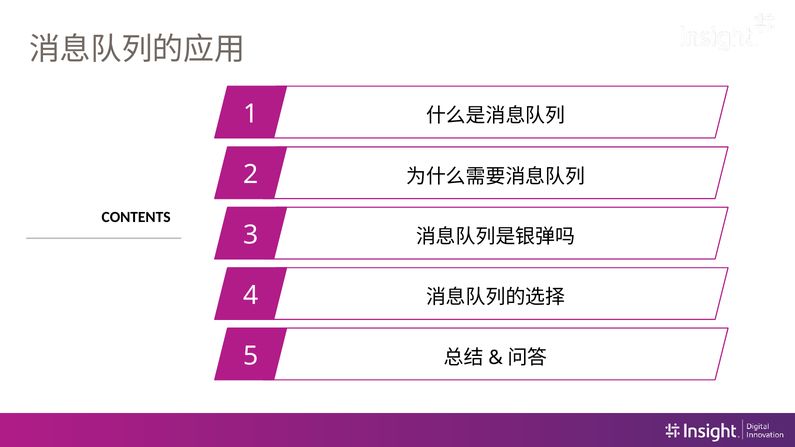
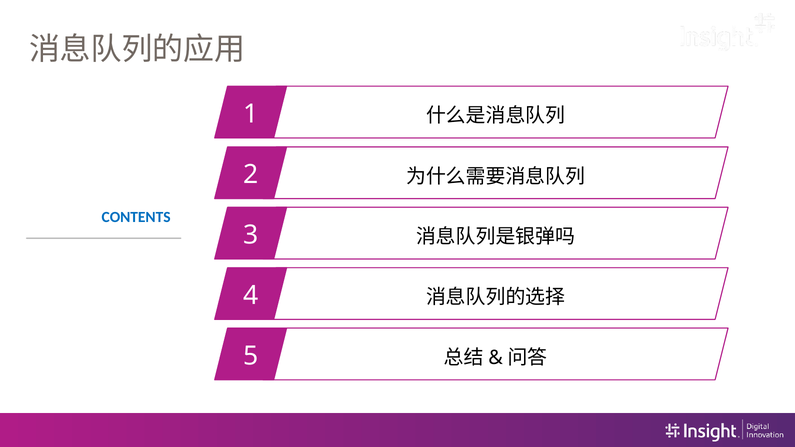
CONTENTS colour: black -> blue
